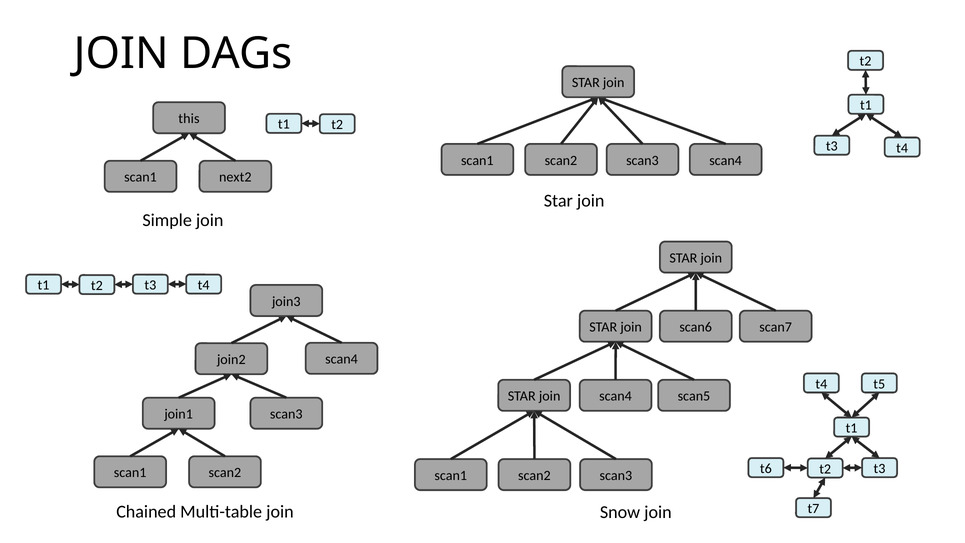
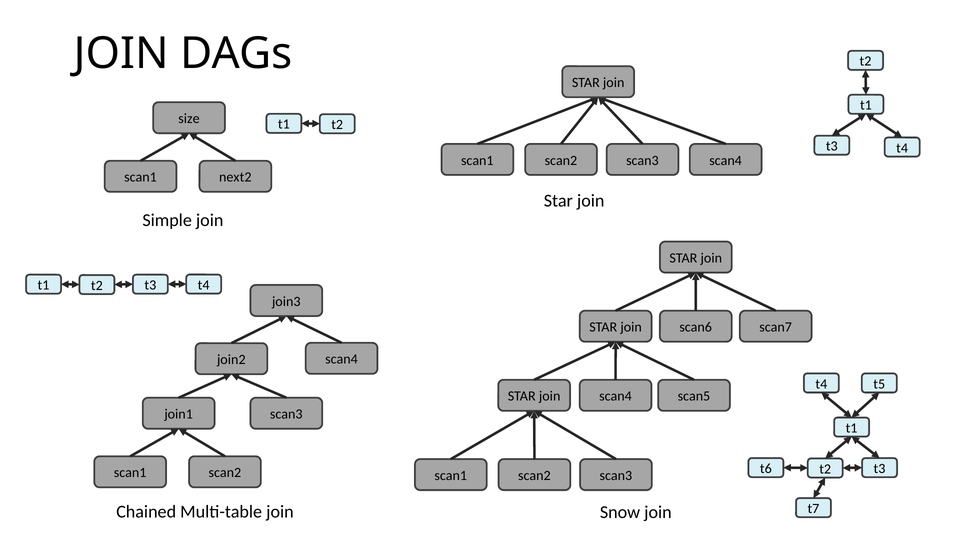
this: this -> size
